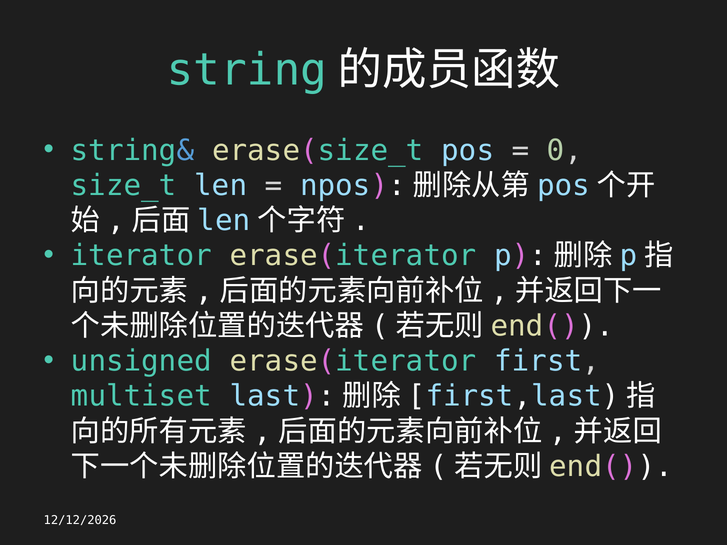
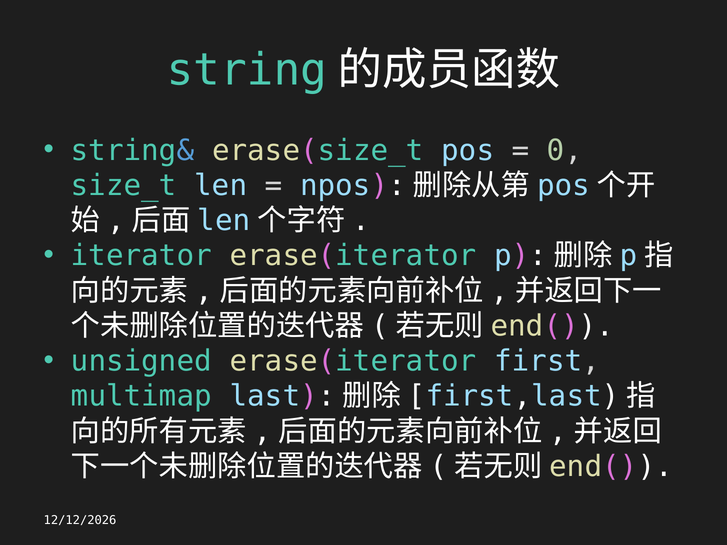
multiset: multiset -> multimap
